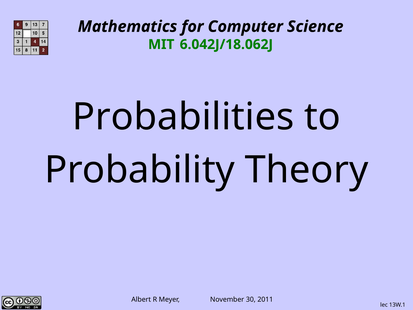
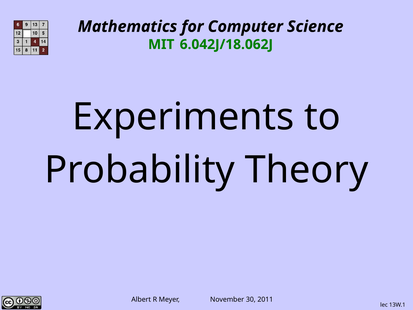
Probabilities: Probabilities -> Experiments
